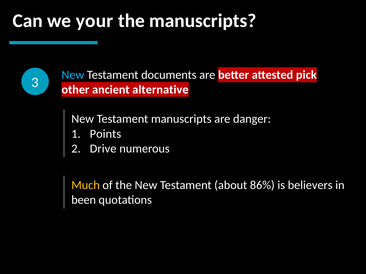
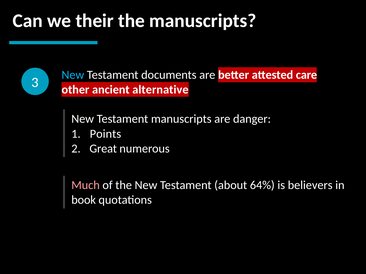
your: your -> their
pick: pick -> care
Drive: Drive -> Great
Much colour: yellow -> pink
86%: 86% -> 64%
been: been -> book
